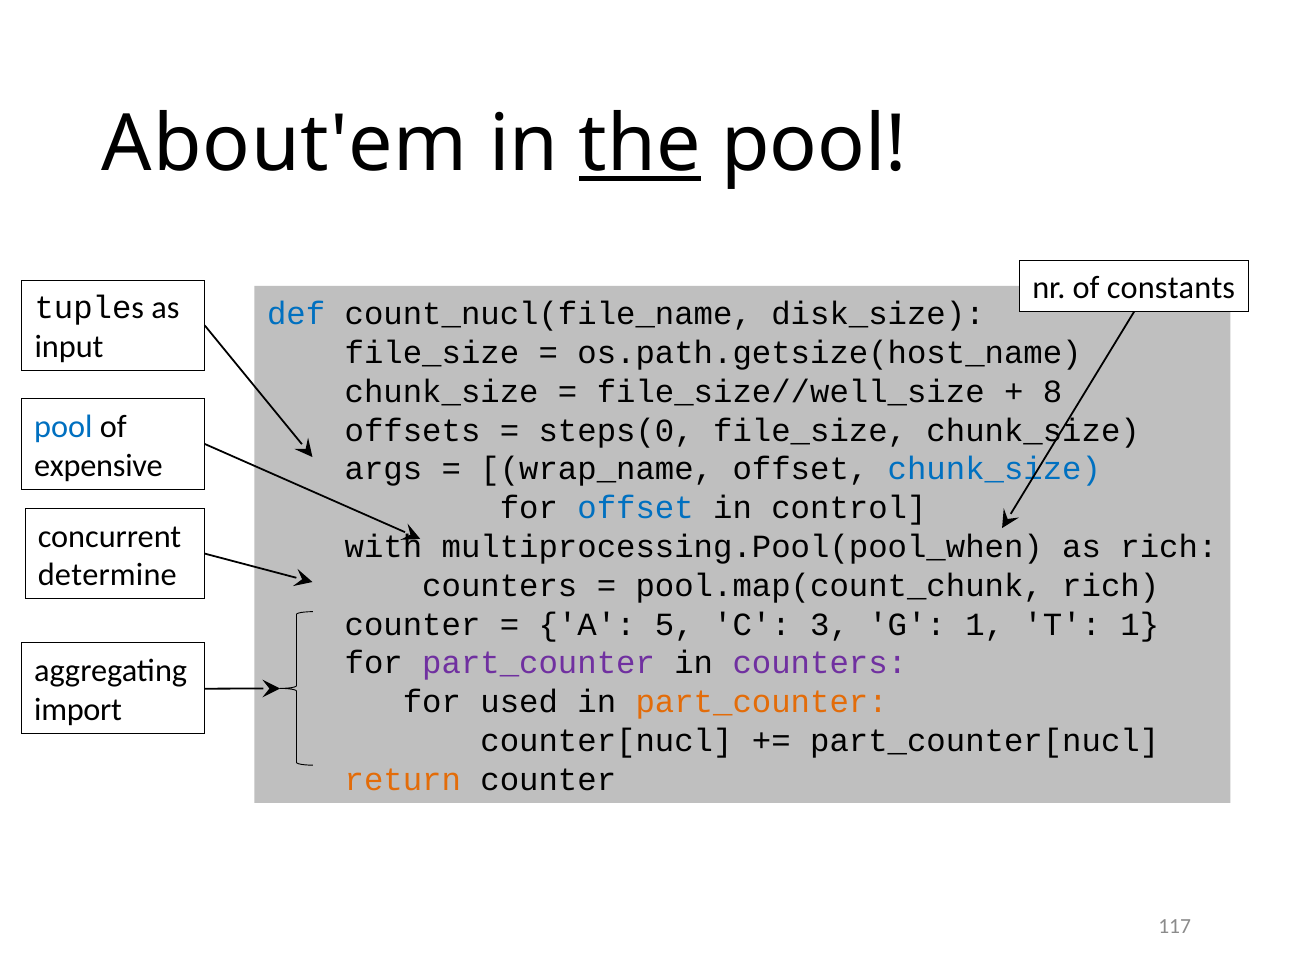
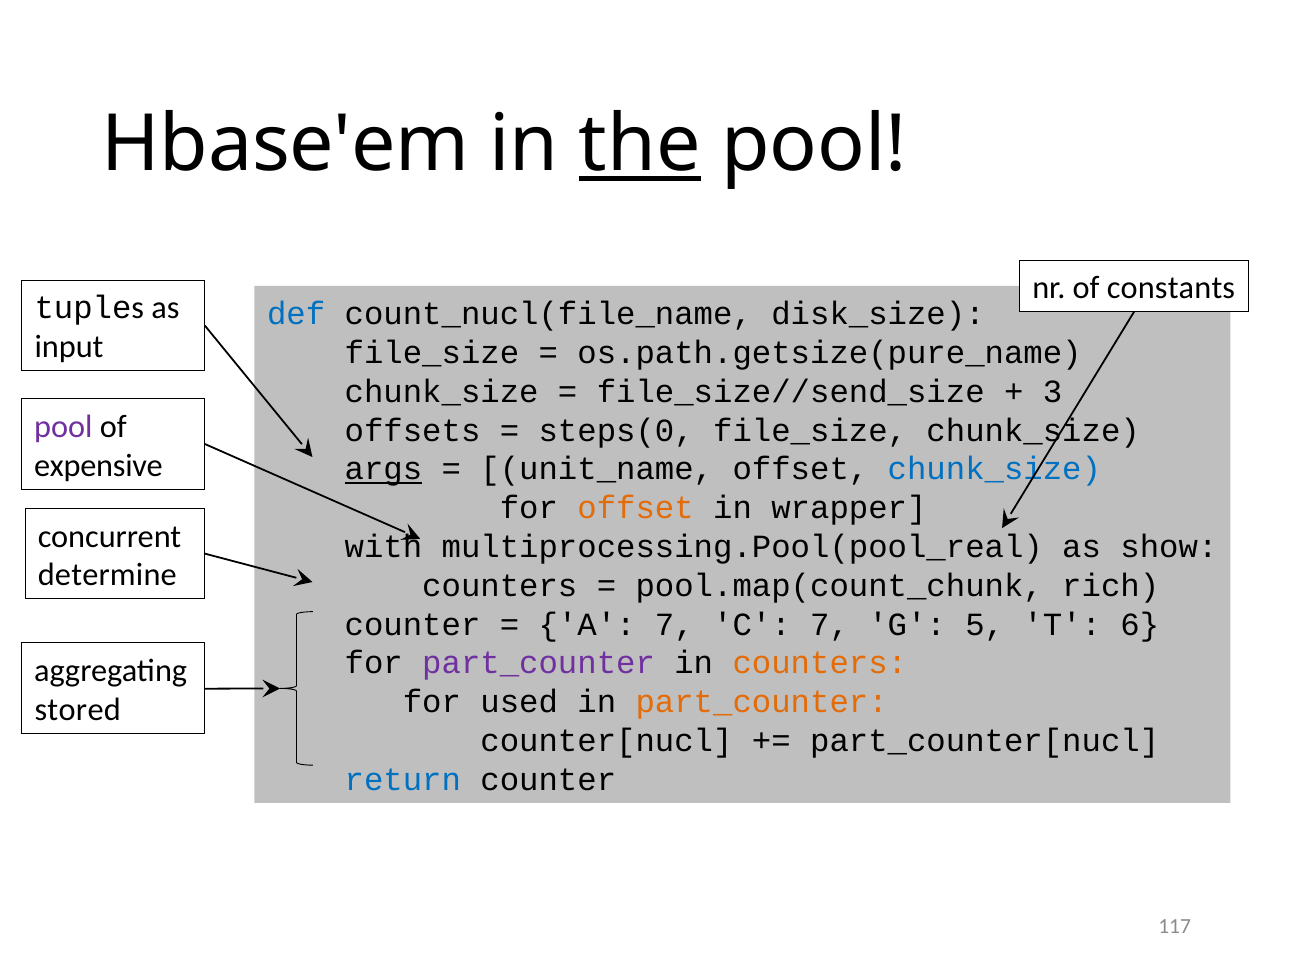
About'em: About'em -> Hbase'em
os.path.getsize(host_name: os.path.getsize(host_name -> os.path.getsize(pure_name
file_size//well_size: file_size//well_size -> file_size//send_size
8: 8 -> 3
pool at (63, 427) colour: blue -> purple
args underline: none -> present
wrap_name: wrap_name -> unit_name
offset at (636, 508) colour: blue -> orange
control: control -> wrapper
multiprocessing.Pool(pool_when: multiprocessing.Pool(pool_when -> multiprocessing.Pool(pool_real
as rich: rich -> show
A 5: 5 -> 7
C 3: 3 -> 7
G 1: 1 -> 5
T 1: 1 -> 6
counters at (820, 663) colour: purple -> orange
import: import -> stored
return colour: orange -> blue
